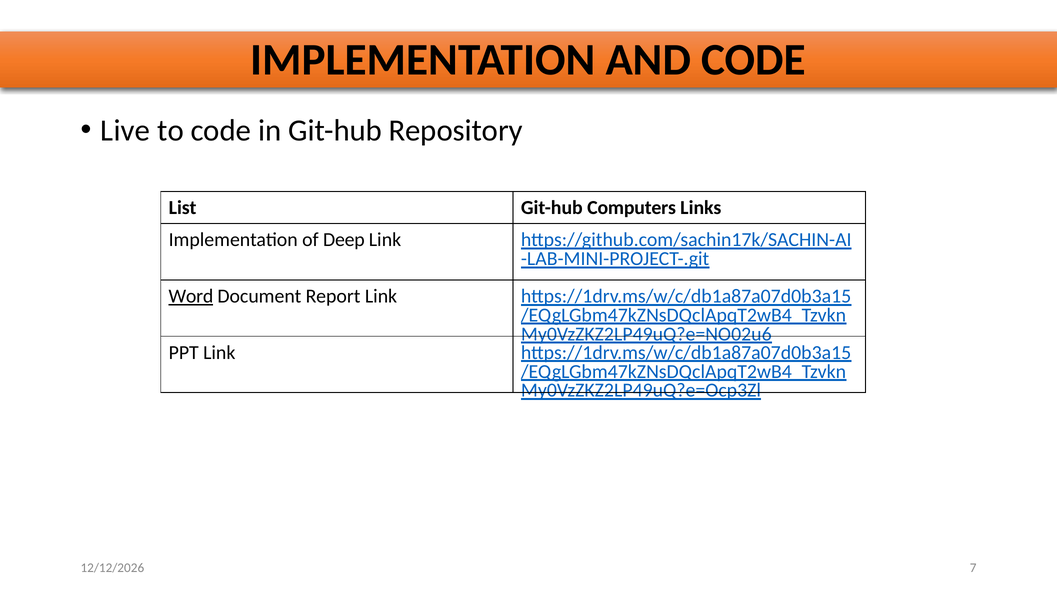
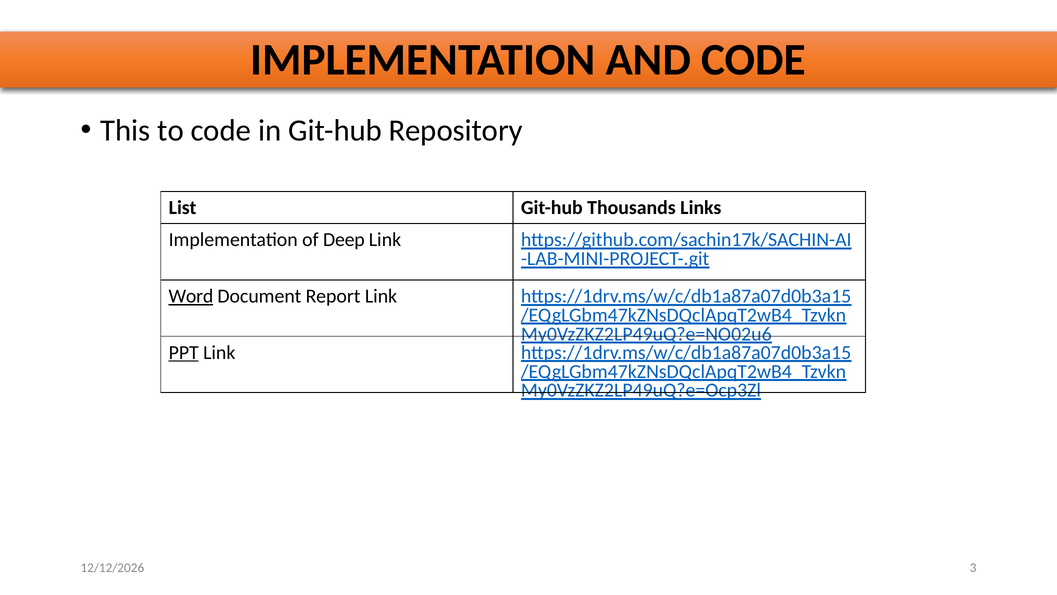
Live: Live -> This
Computers: Computers -> Thousands
PPT underline: none -> present
7: 7 -> 3
